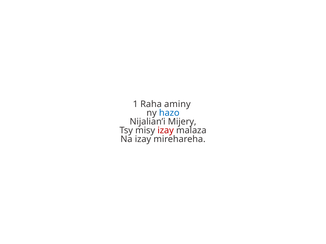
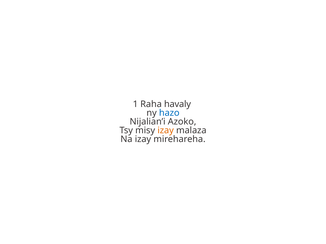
aminy: aminy -> havaly
Mijery: Mijery -> Azoko
izay at (166, 131) colour: red -> orange
